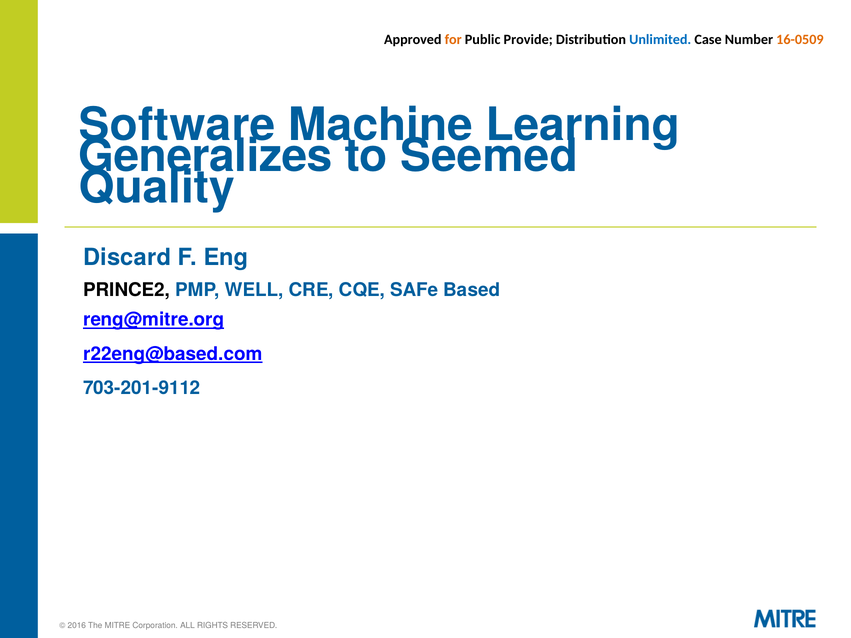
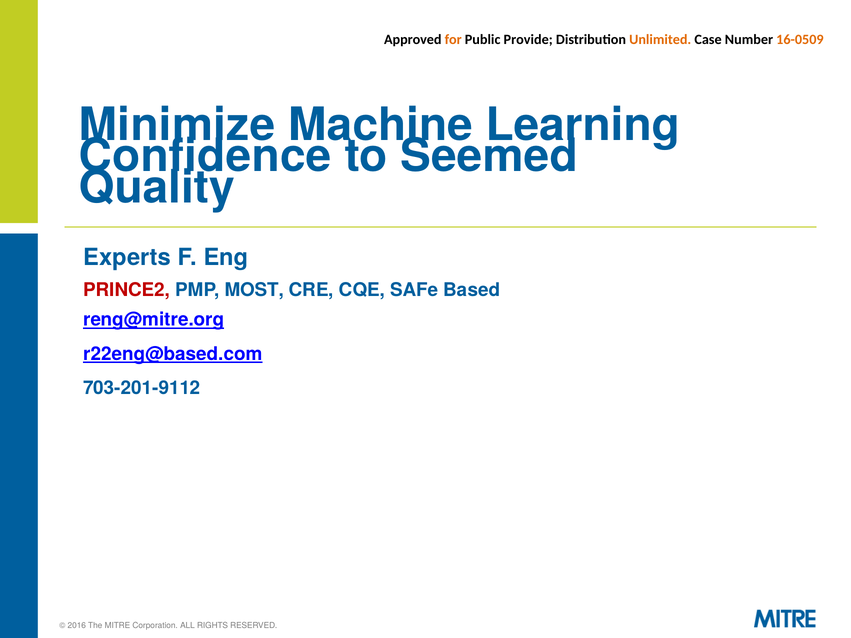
Unlimited colour: blue -> orange
Software: Software -> Minimize
Generalizes: Generalizes -> Confidence
Discard: Discard -> Experts
PRINCE2 colour: black -> red
WELL: WELL -> MOST
